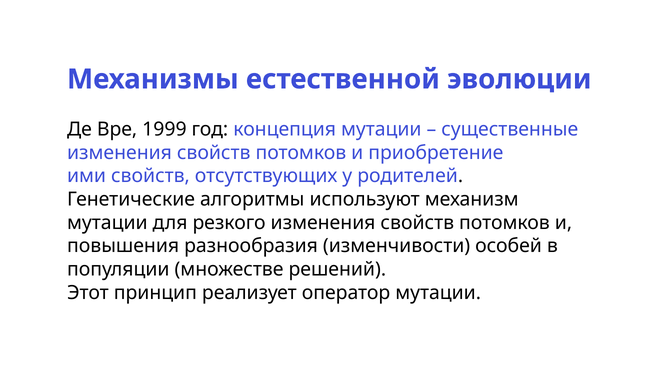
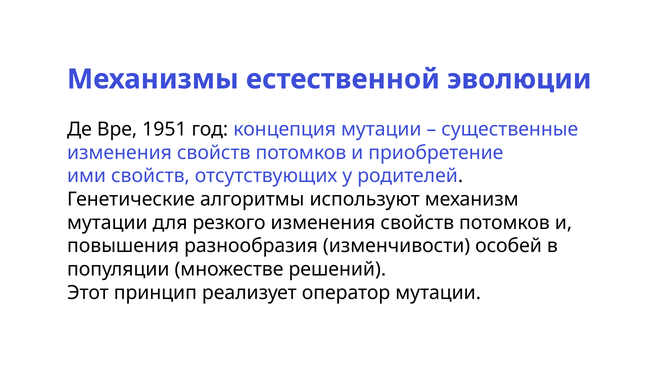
1999: 1999 -> 1951
